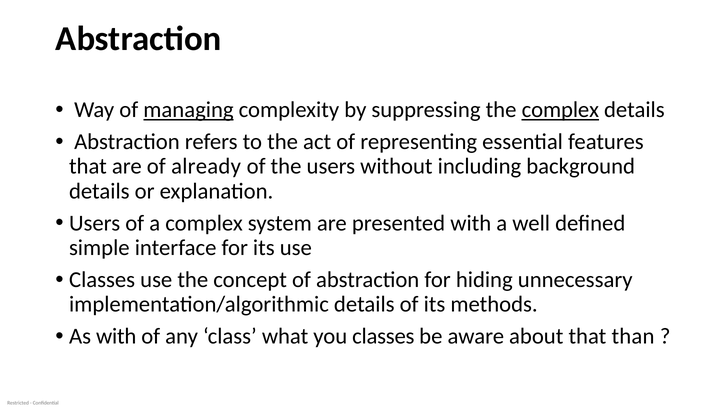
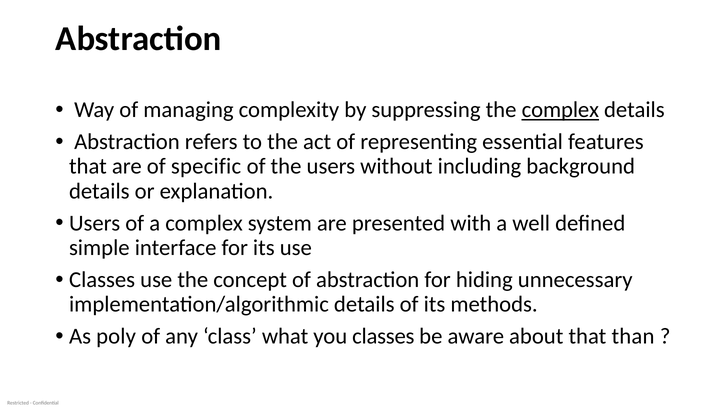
managing underline: present -> none
already: already -> specific
As with: with -> poly
